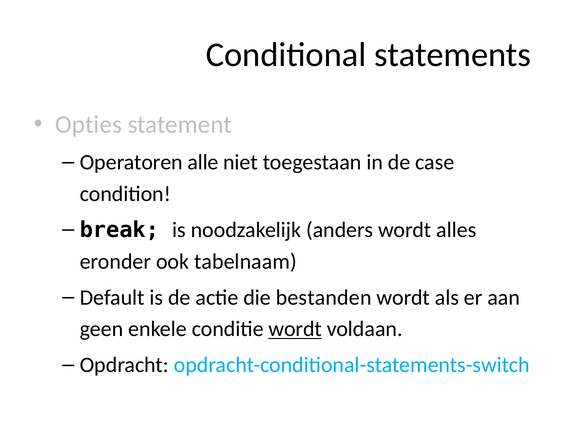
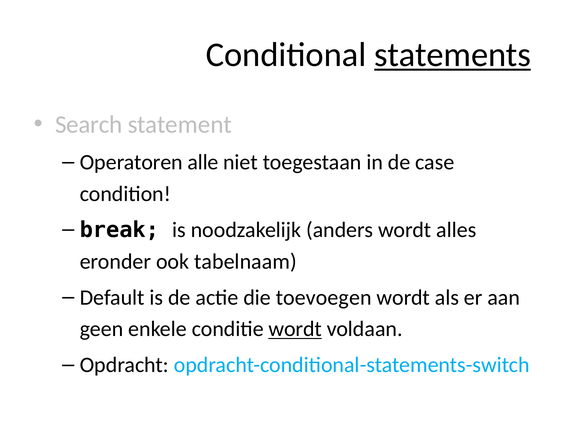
statements underline: none -> present
Opties: Opties -> Search
bestanden: bestanden -> toevoegen
